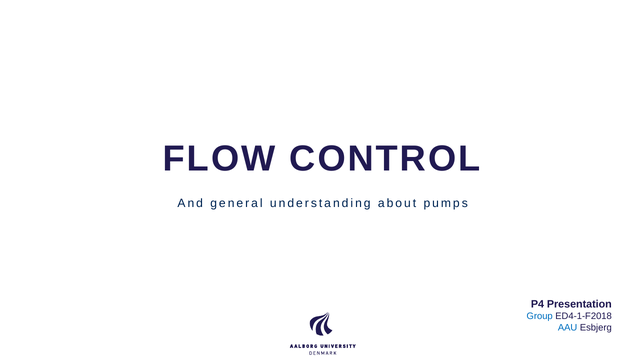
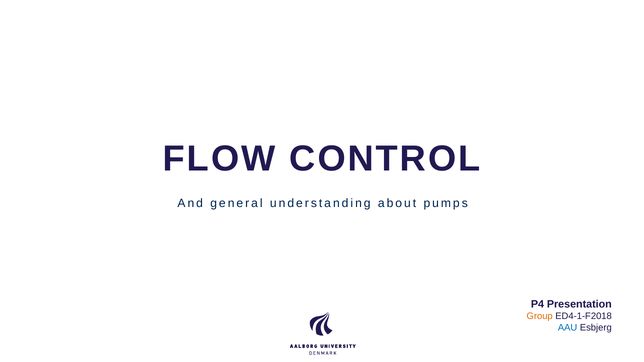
Group colour: blue -> orange
